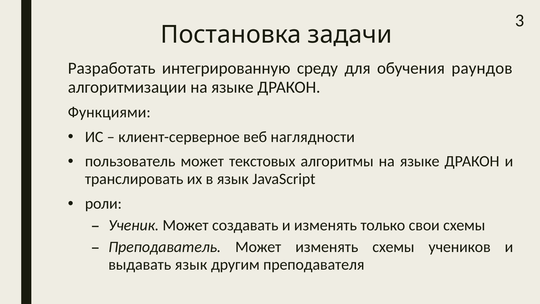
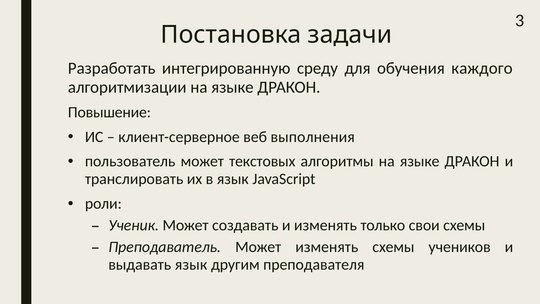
раундов: раундов -> каждого
Функциями: Функциями -> Повышение
наглядности: наглядности -> выполнения
